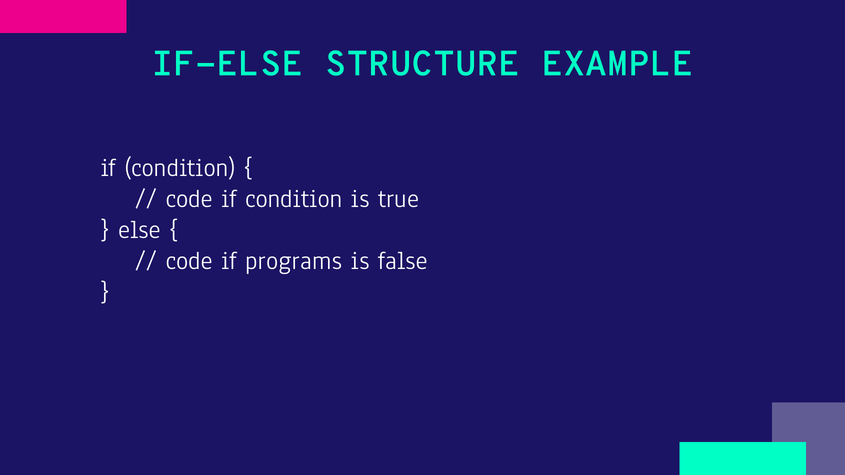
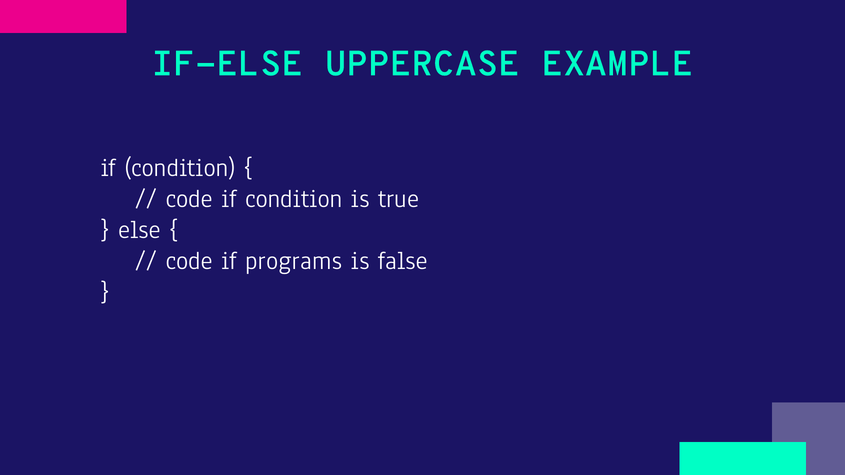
STRUCTURE: STRUCTURE -> UPPERCASE
